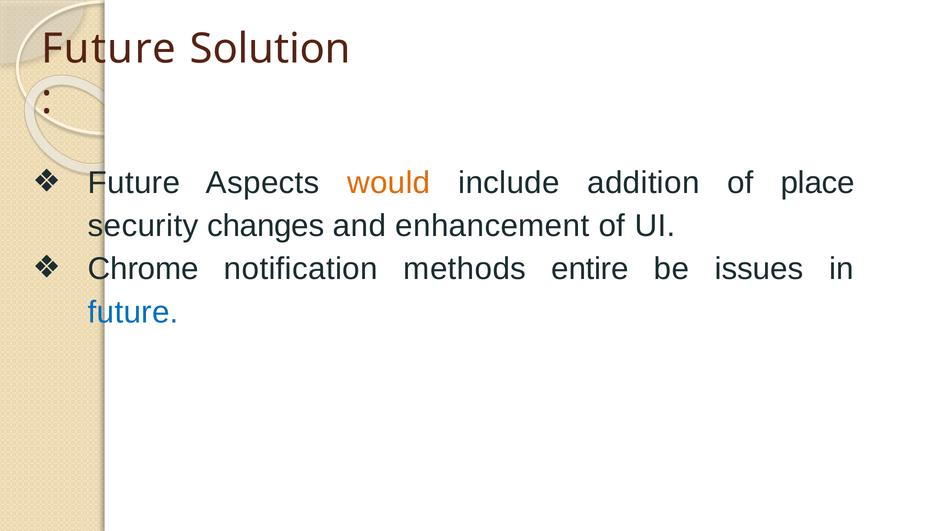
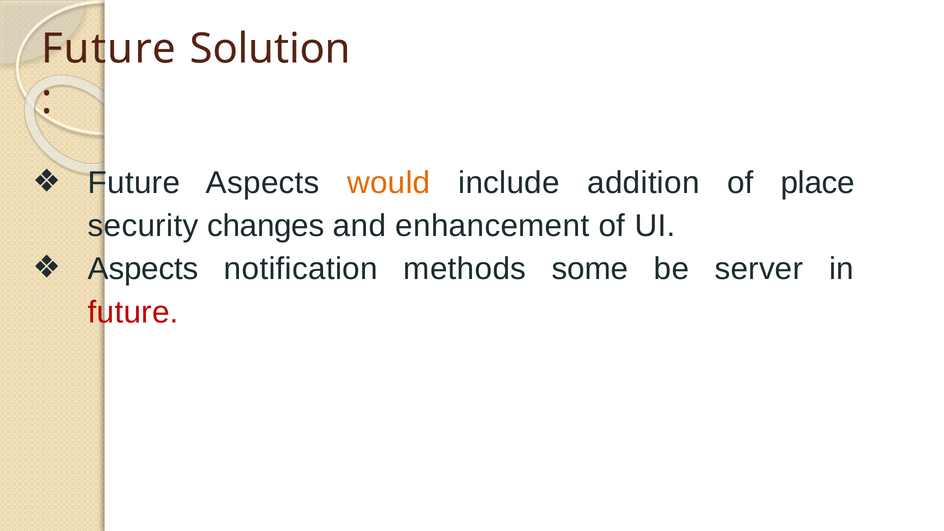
Chrome at (143, 269): Chrome -> Aspects
entire: entire -> some
issues: issues -> server
future at (133, 312) colour: blue -> red
